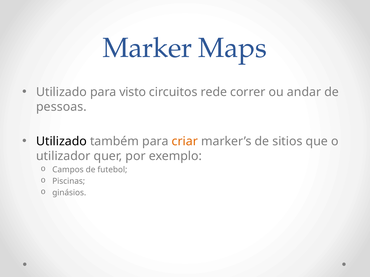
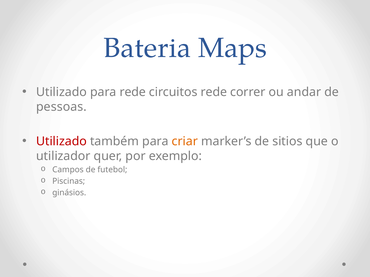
Marker: Marker -> Bateria
para visto: visto -> rede
Utilizado at (61, 141) colour: black -> red
